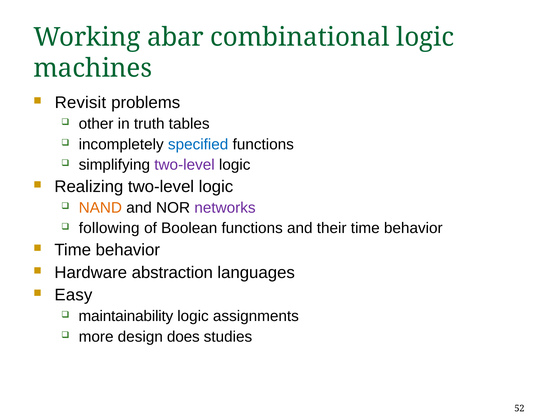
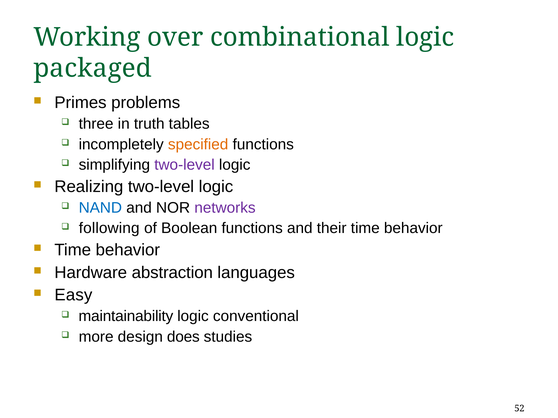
abar: abar -> over
machines: machines -> packaged
Revisit: Revisit -> Primes
other: other -> three
specified colour: blue -> orange
NAND colour: orange -> blue
assignments: assignments -> conventional
